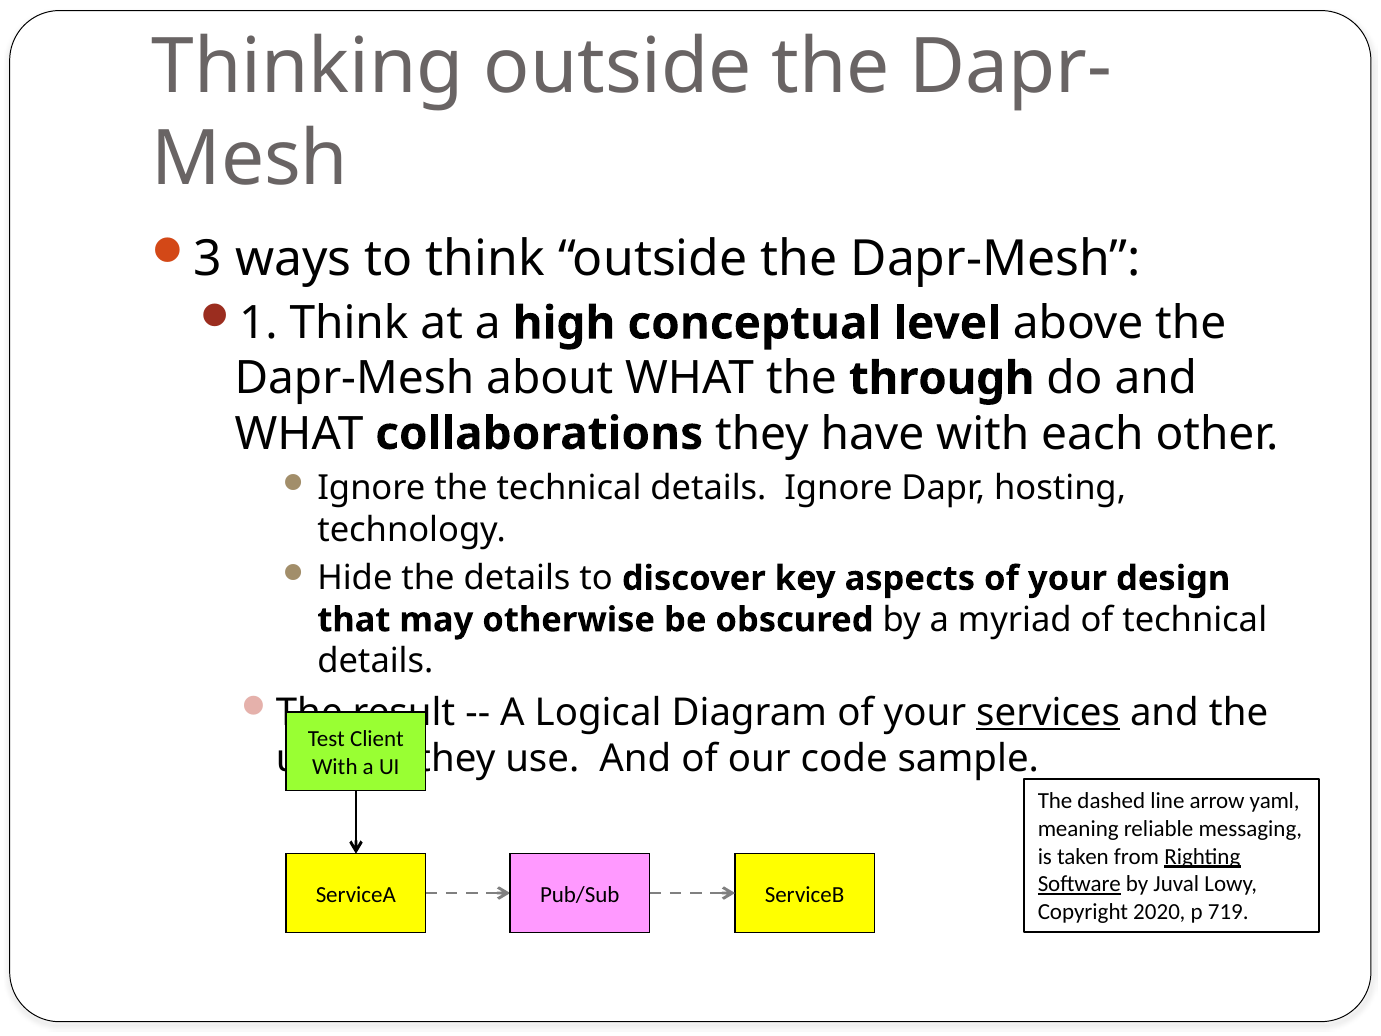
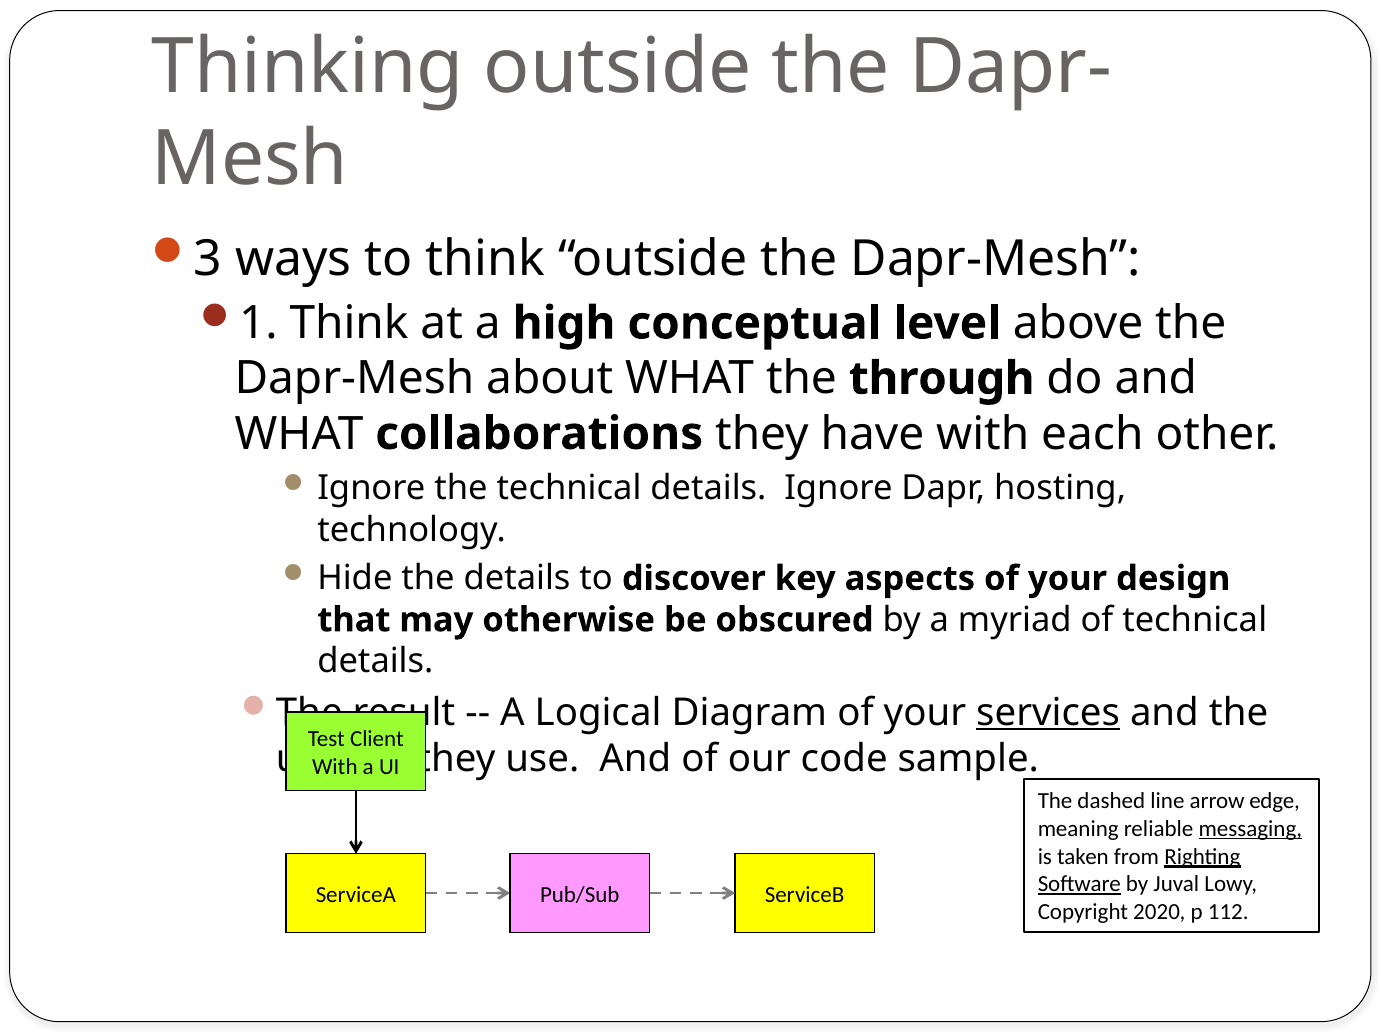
yaml: yaml -> edge
messaging underline: none -> present
719: 719 -> 112
